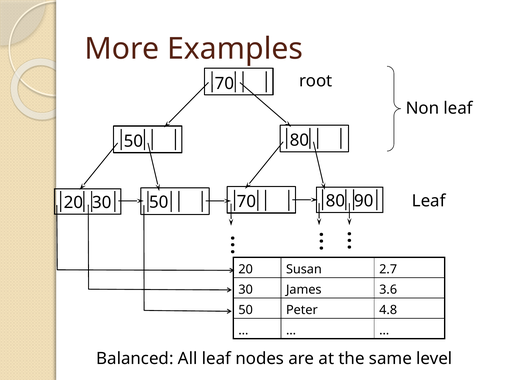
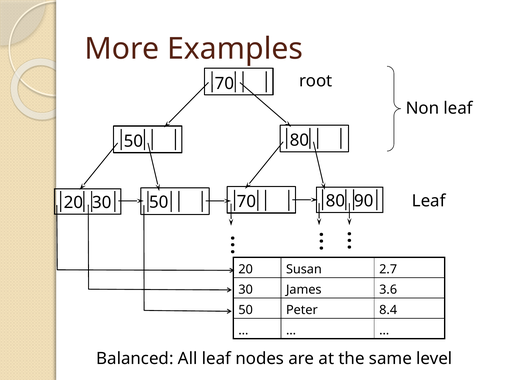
4.8: 4.8 -> 8.4
